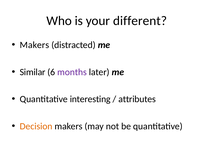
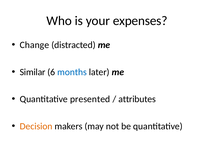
different: different -> expenses
Makers at (34, 45): Makers -> Change
months colour: purple -> blue
interesting: interesting -> presented
